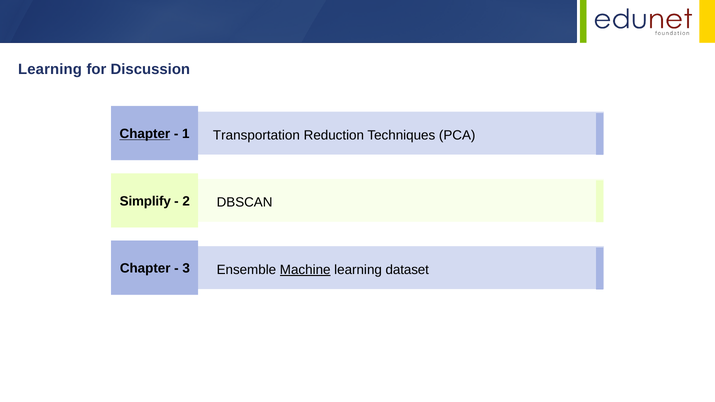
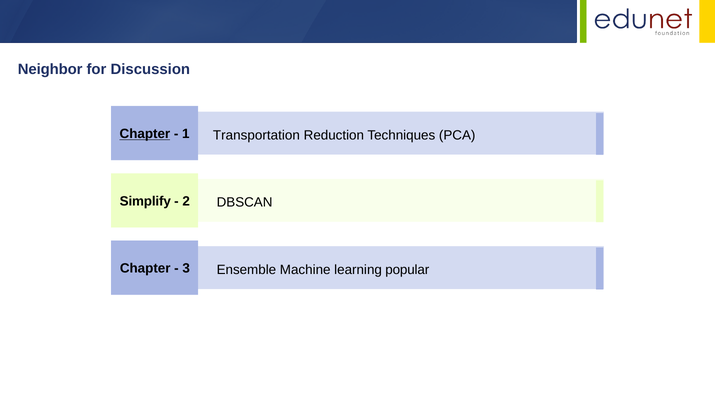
Learning at (50, 70): Learning -> Neighbor
Machine underline: present -> none
dataset: dataset -> popular
